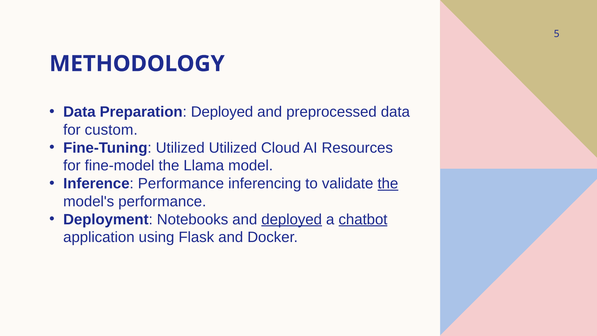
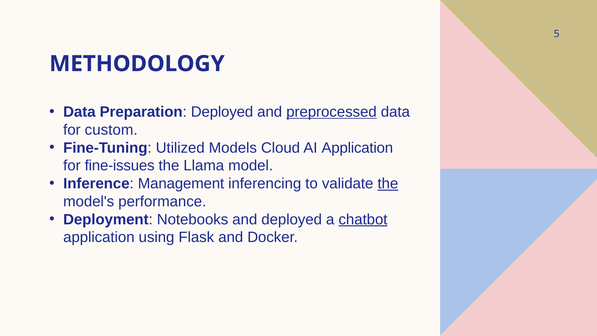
preprocessed underline: none -> present
Utilized Utilized: Utilized -> Models
AI Resources: Resources -> Application
fine-model: fine-model -> fine-issues
Inference Performance: Performance -> Management
deployed at (292, 219) underline: present -> none
